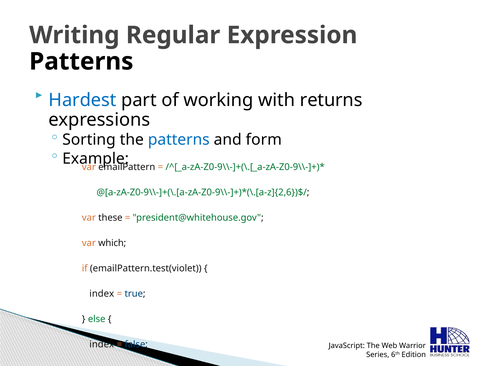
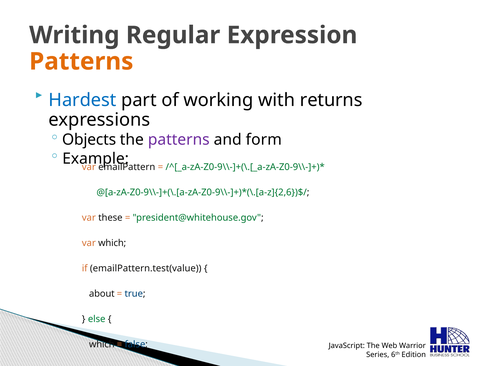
Patterns at (81, 61) colour: black -> orange
Sorting: Sorting -> Objects
patterns at (179, 139) colour: blue -> purple
emailPattern.test(violet: emailPattern.test(violet -> emailPattern.test(value
index at (102, 293): index -> about
index at (102, 344): index -> which
